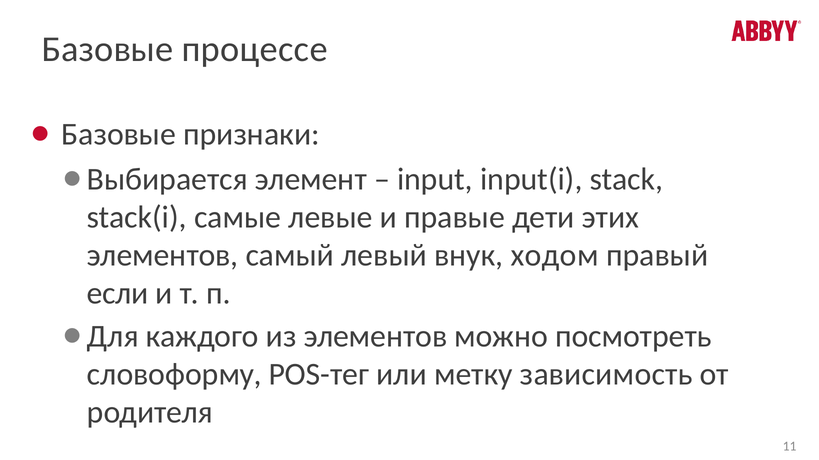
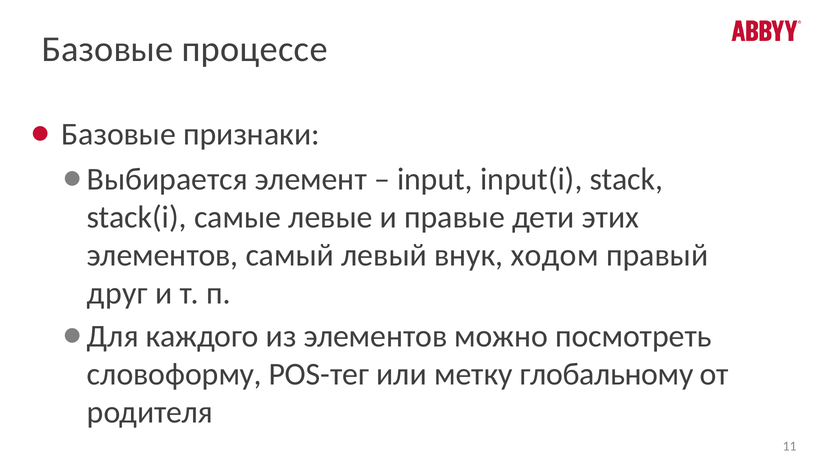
если: если -> друг
зависимость: зависимость -> глобальному
